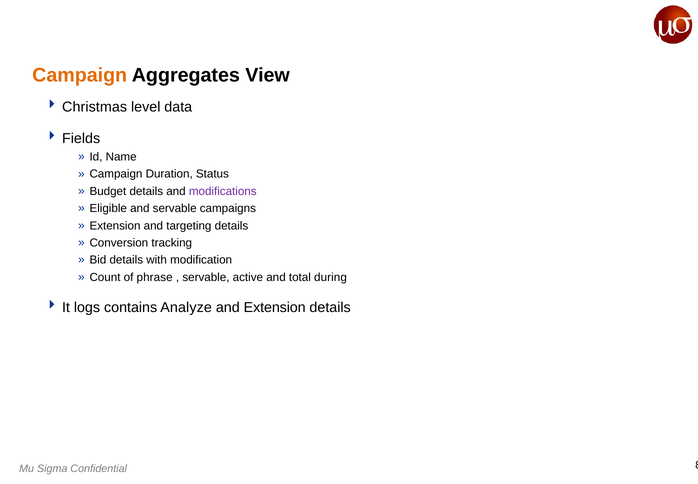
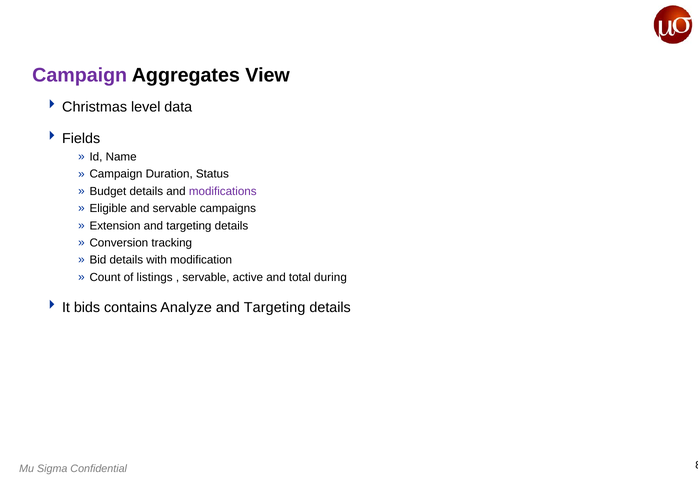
Campaign at (80, 75) colour: orange -> purple
phrase: phrase -> listings
logs: logs -> bids
Extension at (275, 307): Extension -> Targeting
